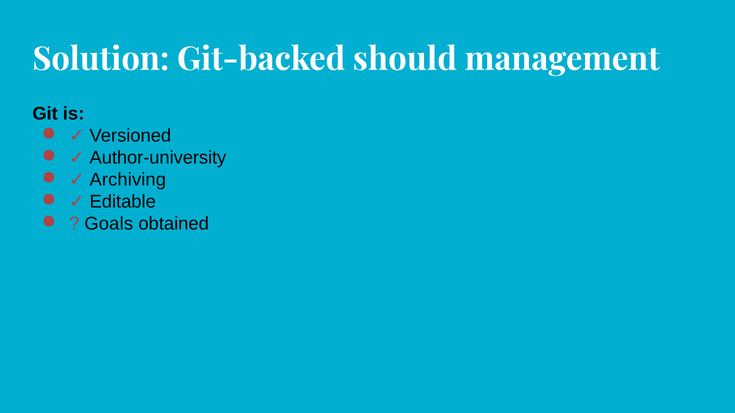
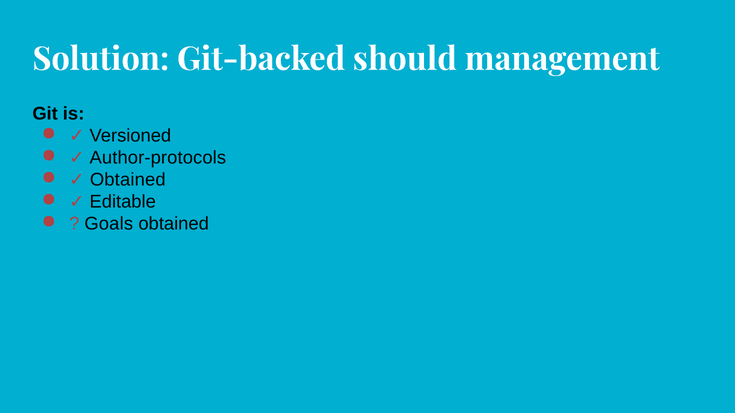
Author-university: Author-university -> Author-protocols
Archiving at (128, 180): Archiving -> Obtained
